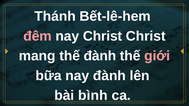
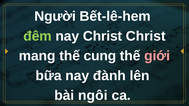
Thánh: Thánh -> Người
đêm colour: pink -> light green
thế đành: đành -> cung
bình: bình -> ngôi
